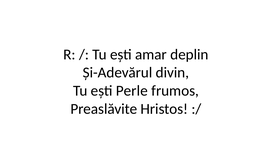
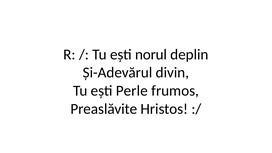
amar: amar -> norul
